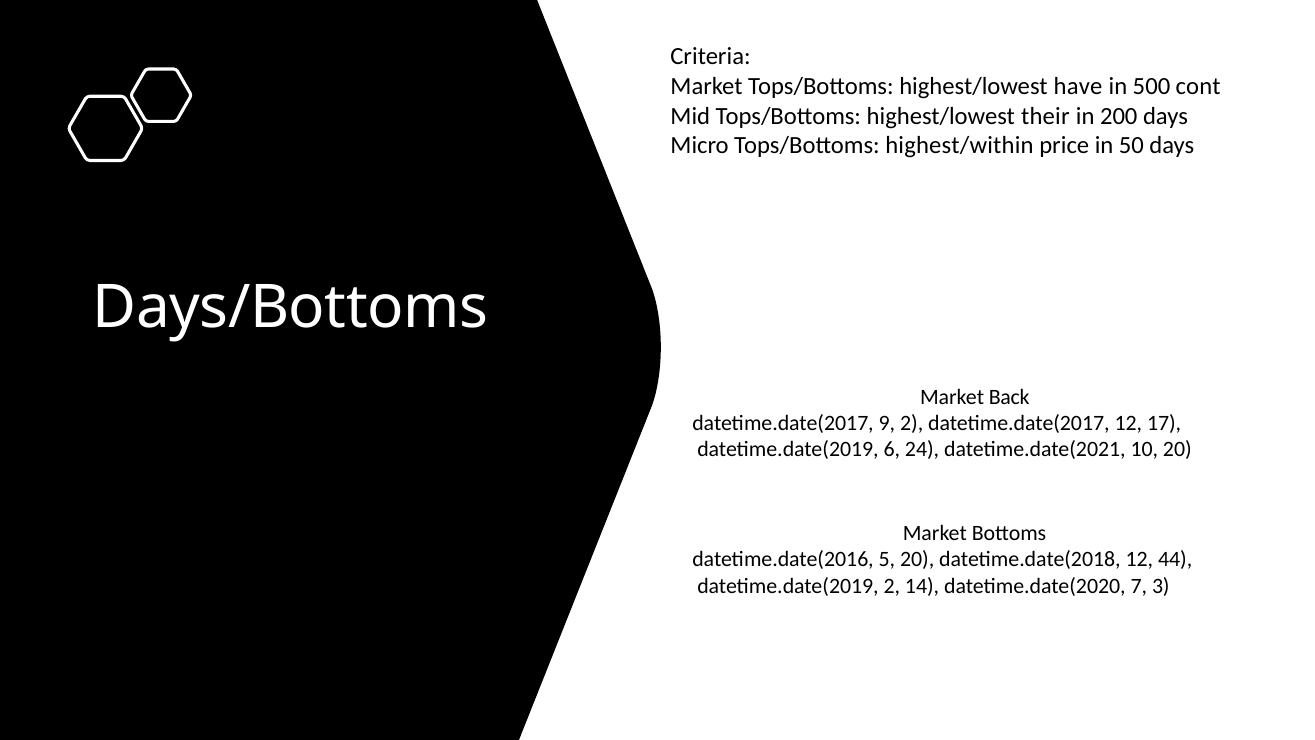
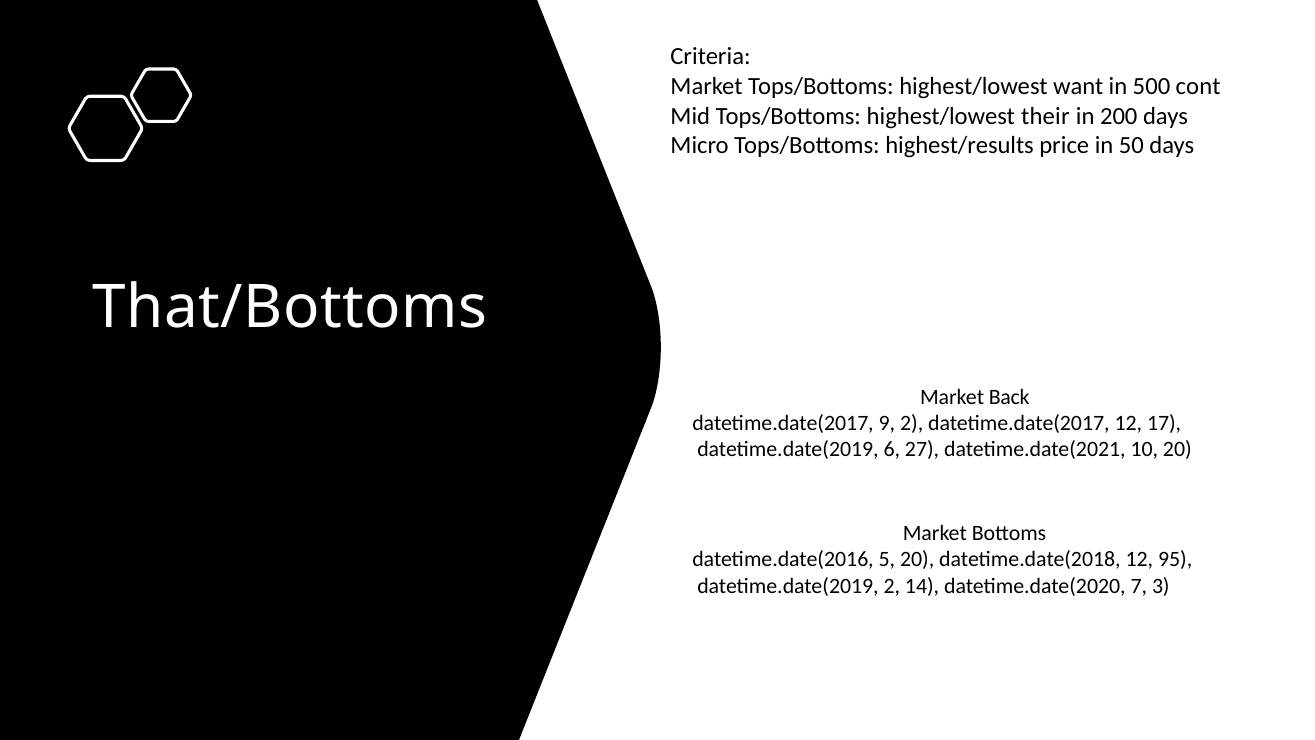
have: have -> want
highest/within: highest/within -> highest/results
Days/Bottoms: Days/Bottoms -> That/Bottoms
24: 24 -> 27
44: 44 -> 95
